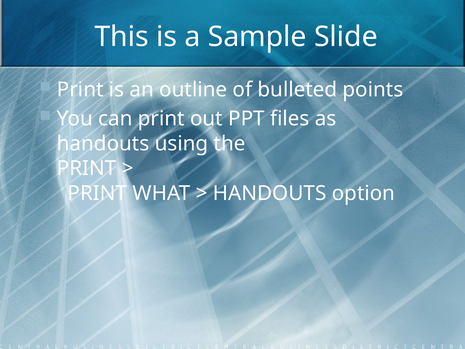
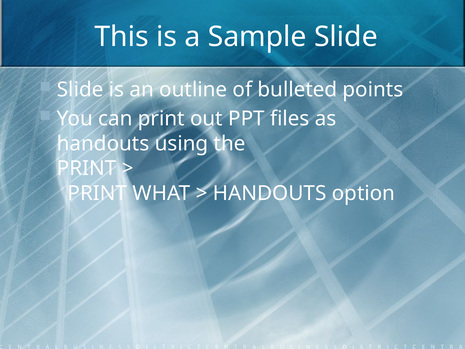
Print at (80, 90): Print -> Slide
